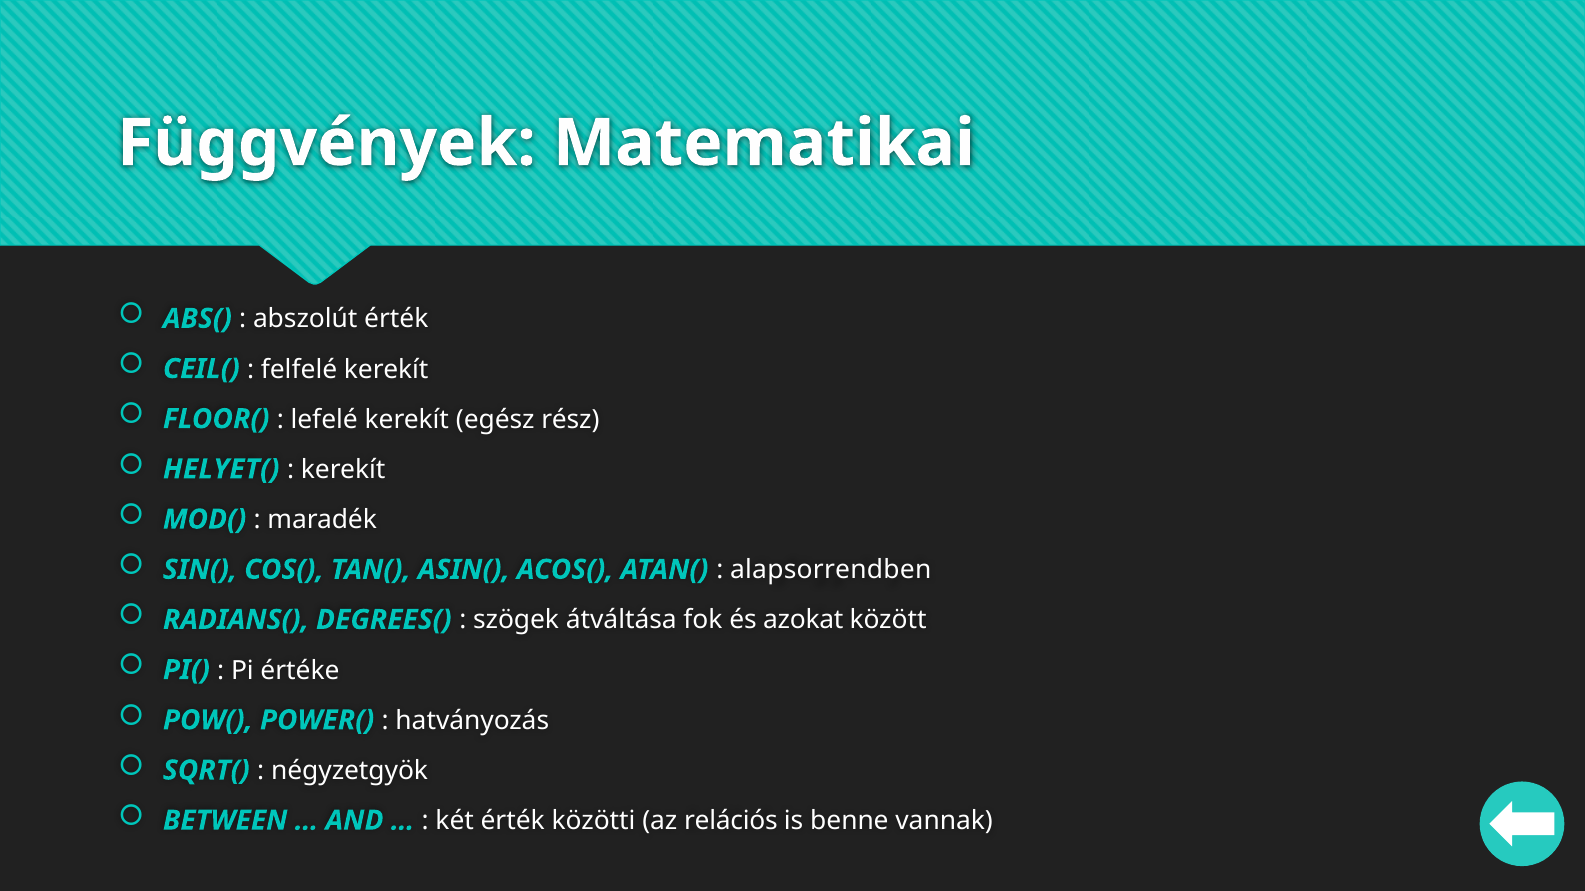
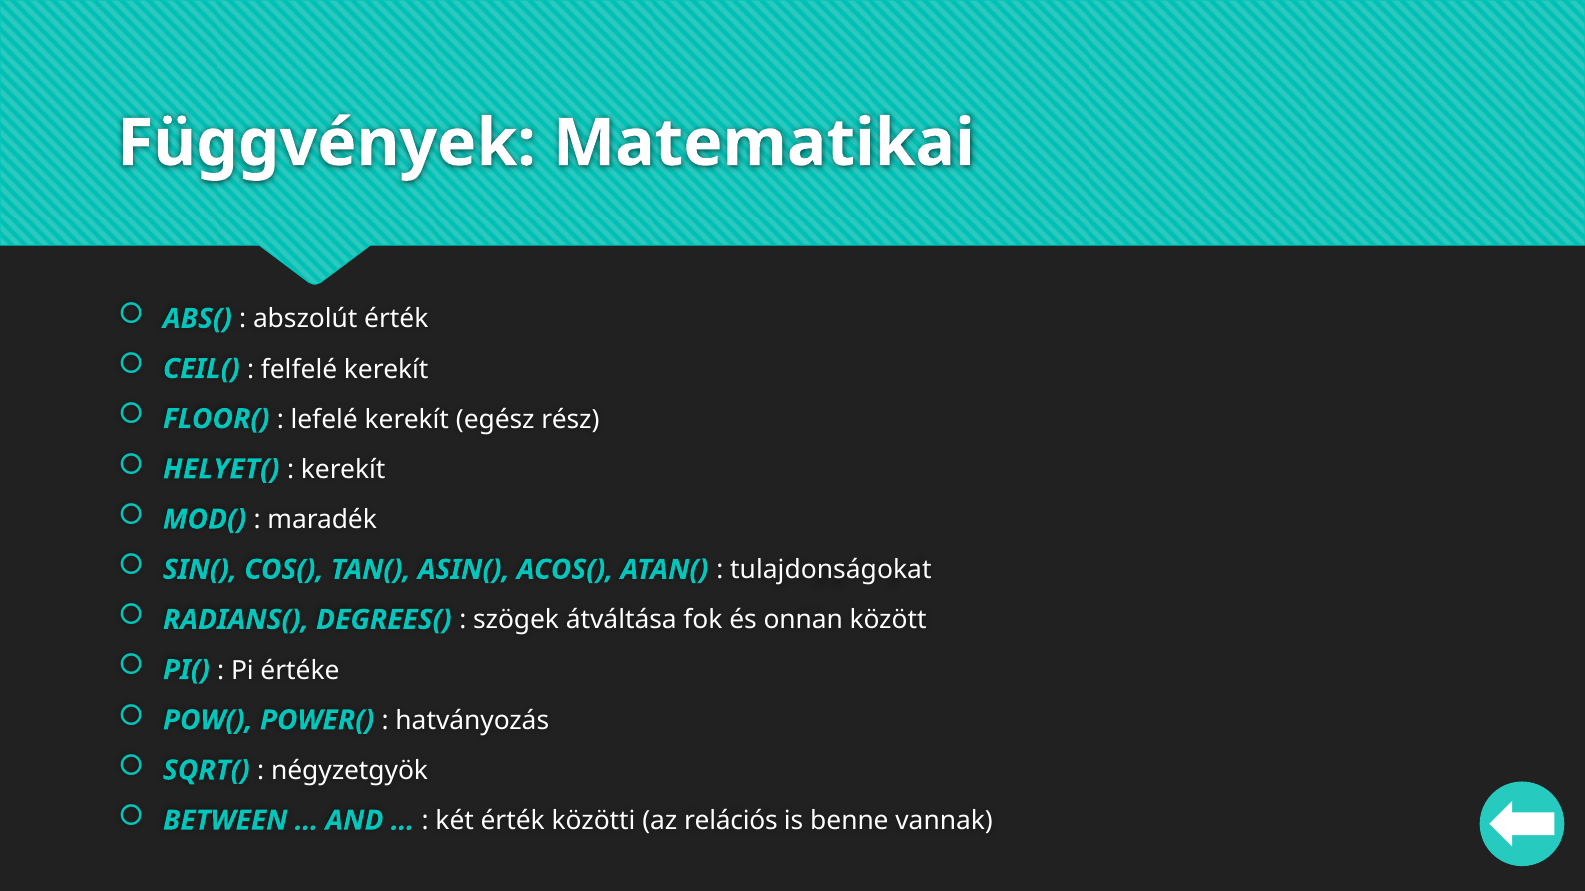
alapsorrendben: alapsorrendben -> tulajdonságokat
azokat: azokat -> onnan
